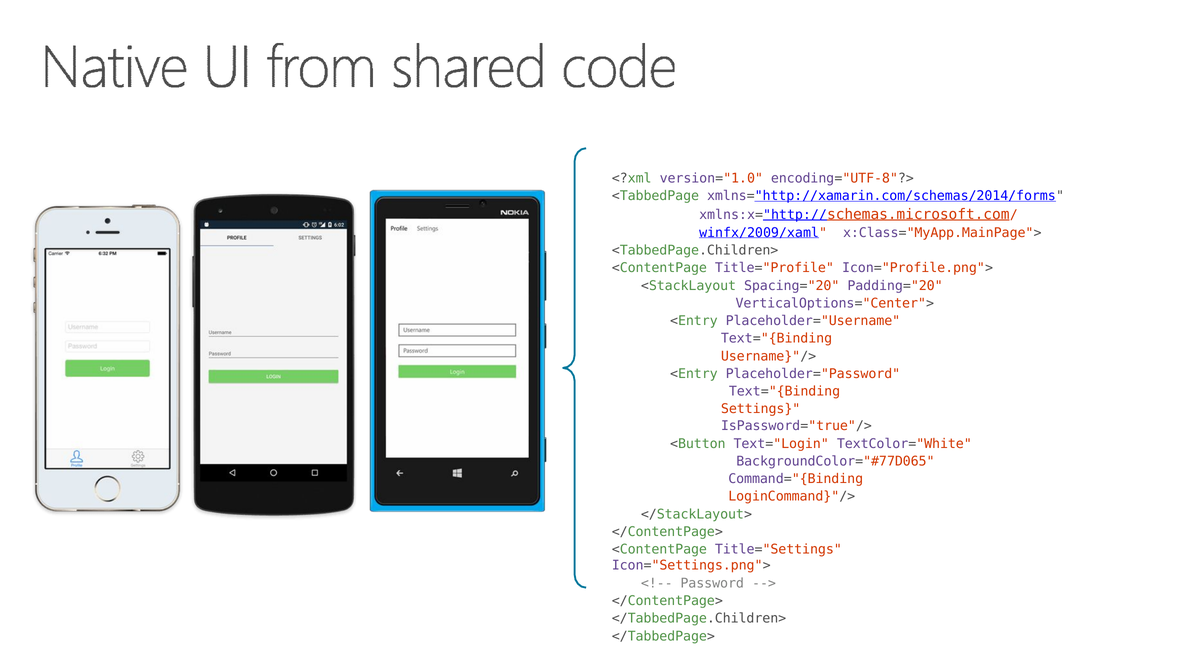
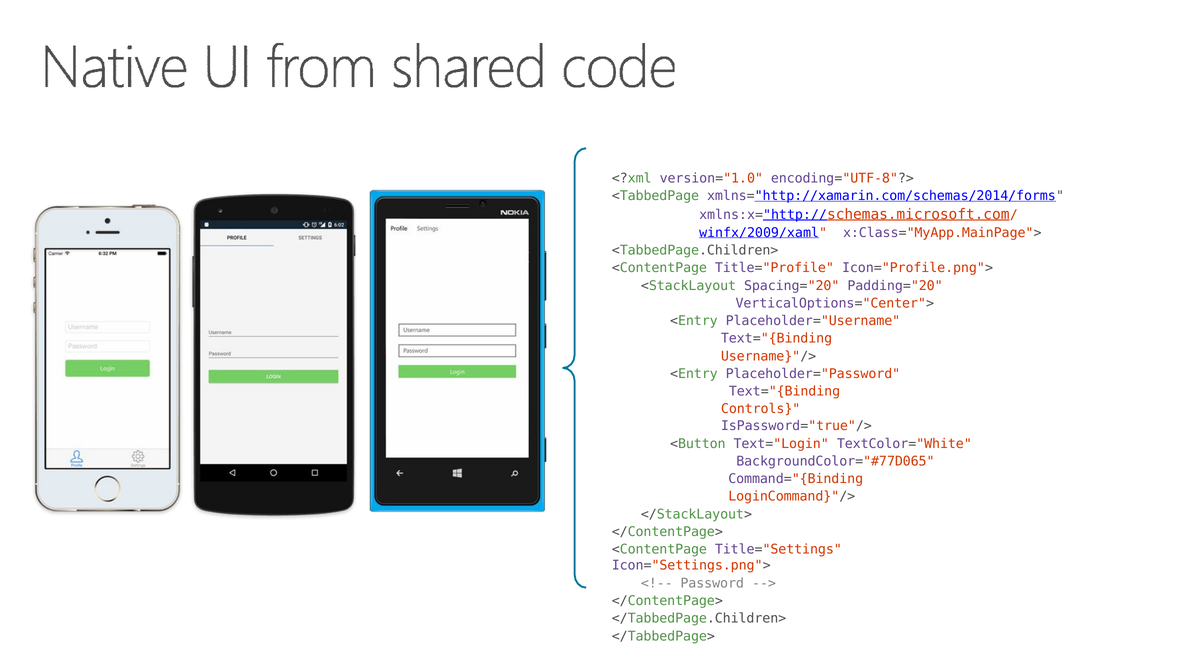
Settings: Settings -> Controls
